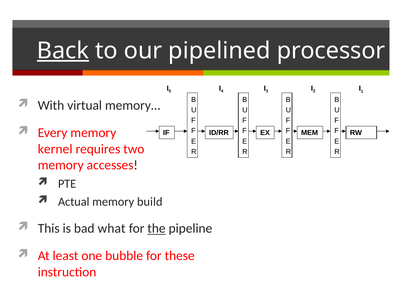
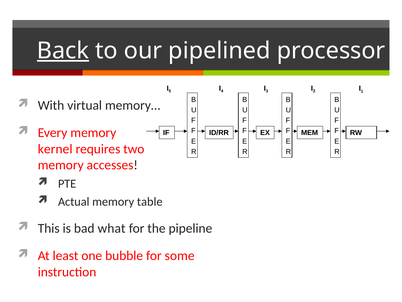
build: build -> table
the underline: present -> none
these: these -> some
